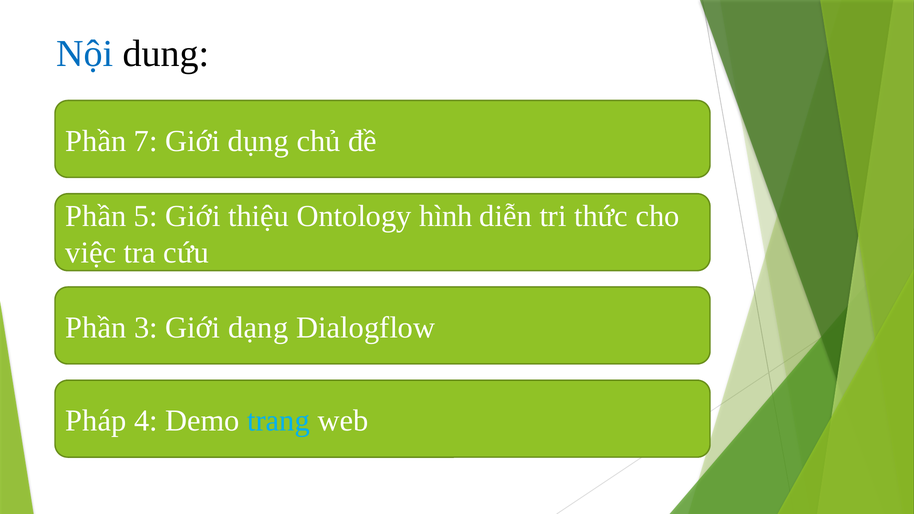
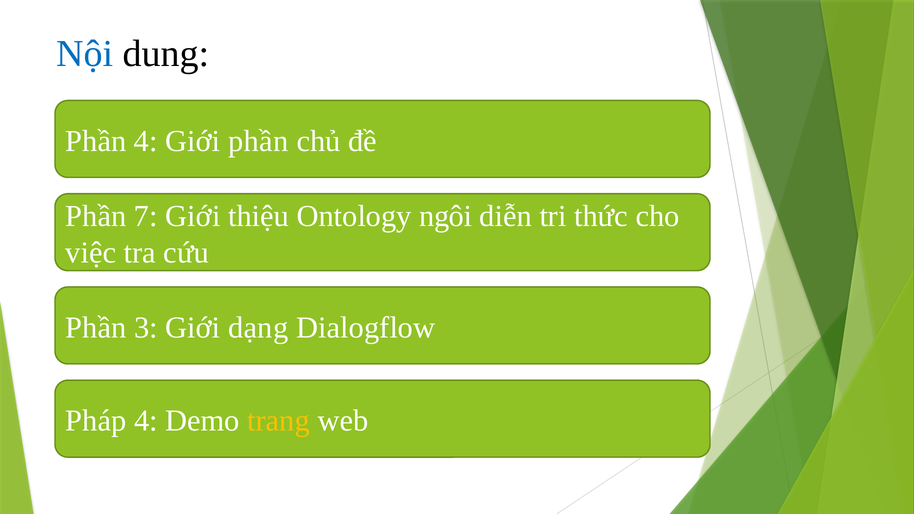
Phần 7: 7 -> 4
Giới dụng: dụng -> phần
5: 5 -> 7
hình: hình -> ngôi
trang colour: light blue -> yellow
